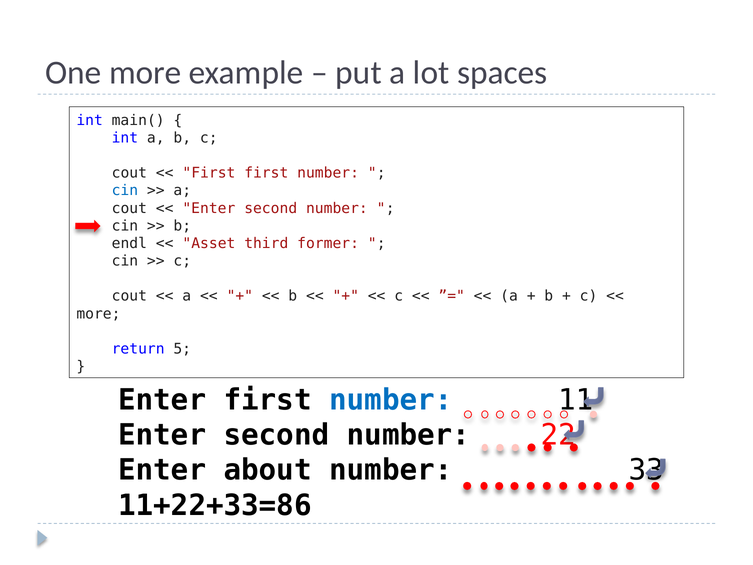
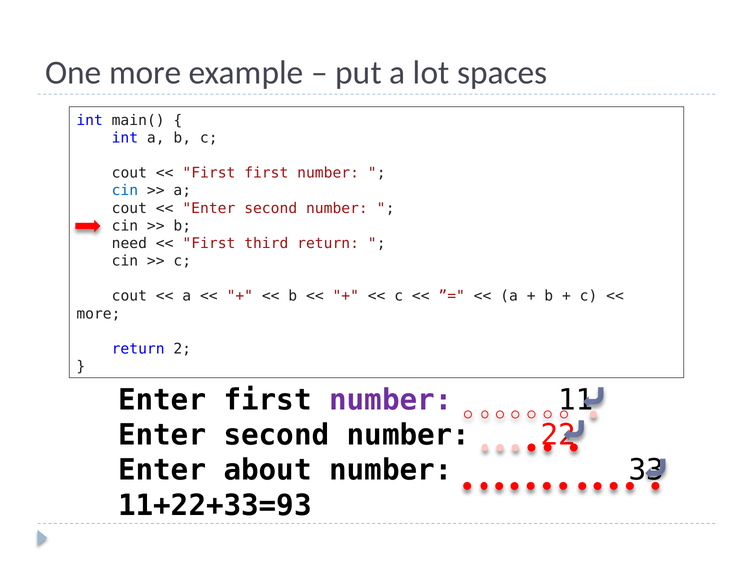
endl: endl -> need
Asset at (209, 243): Asset -> First
third former: former -> return
5: 5 -> 2
number at (391, 400) colour: blue -> purple
11+22+33=86: 11+22+33=86 -> 11+22+33=93
